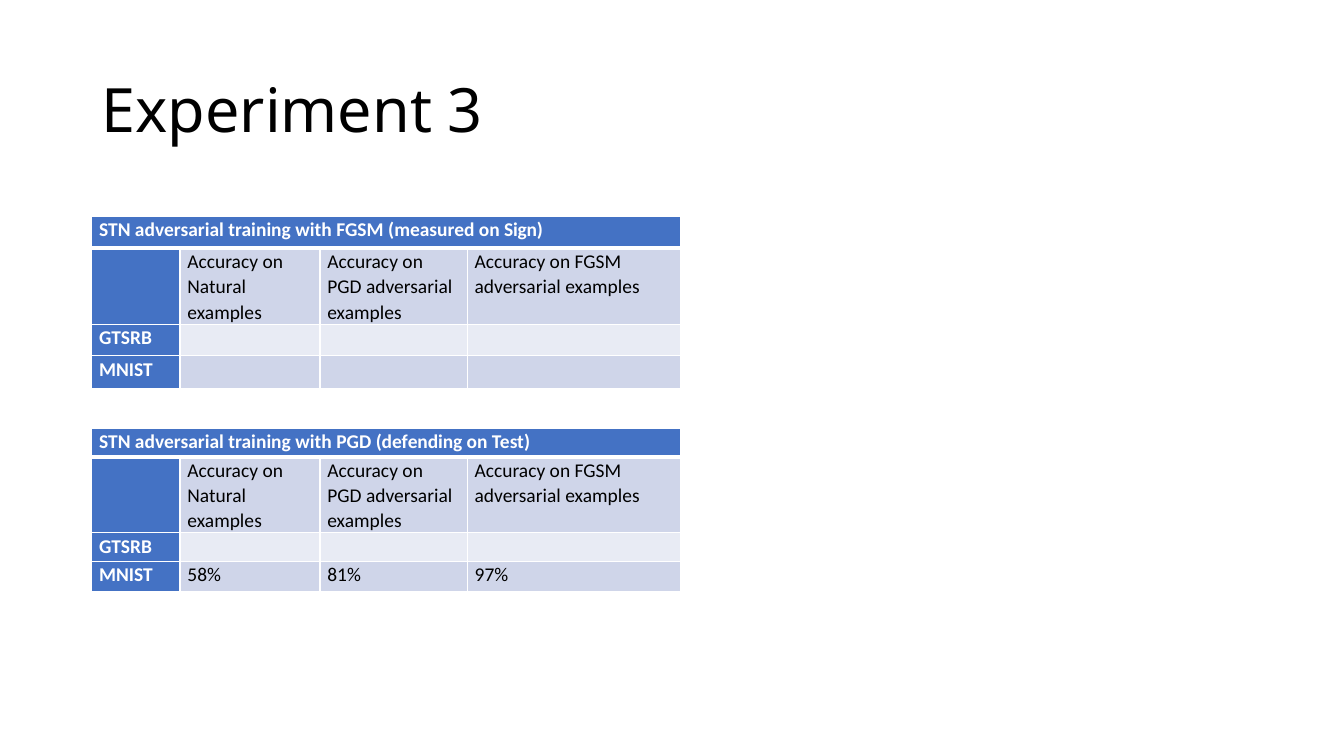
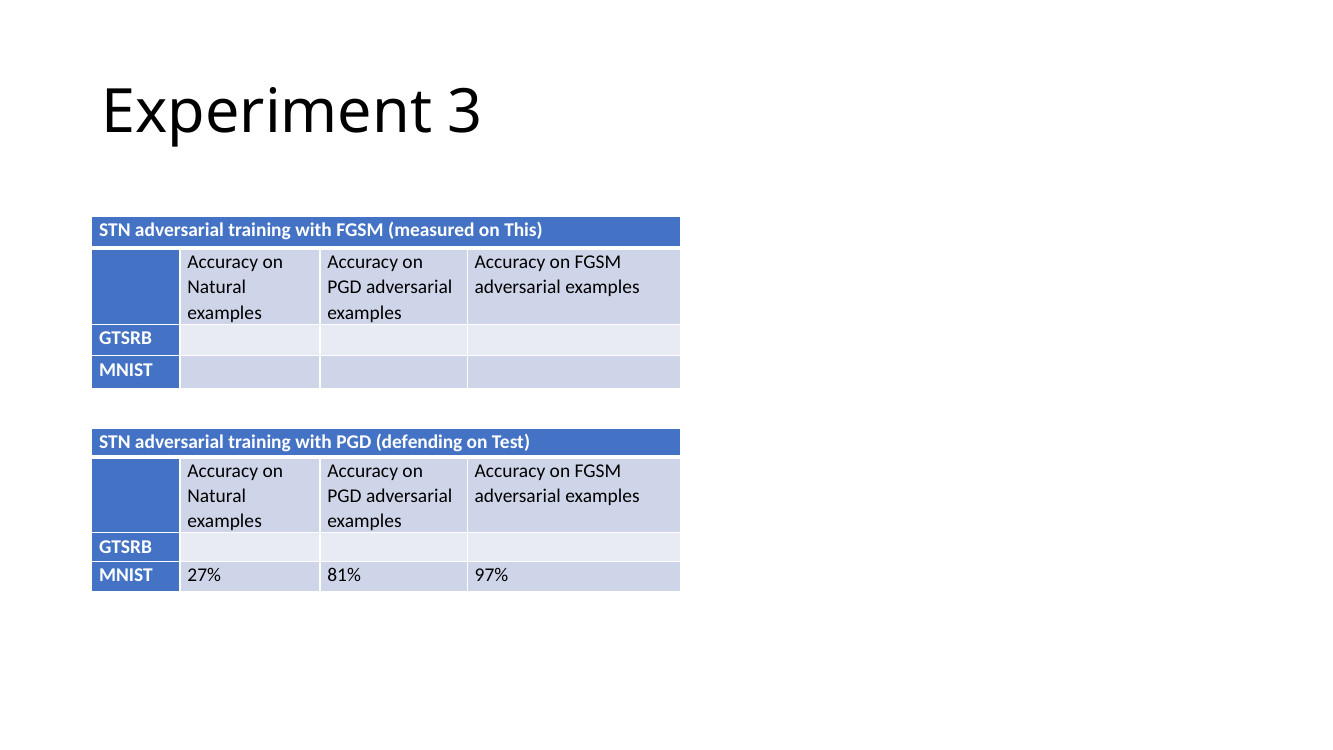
Sign: Sign -> This
58%: 58% -> 27%
